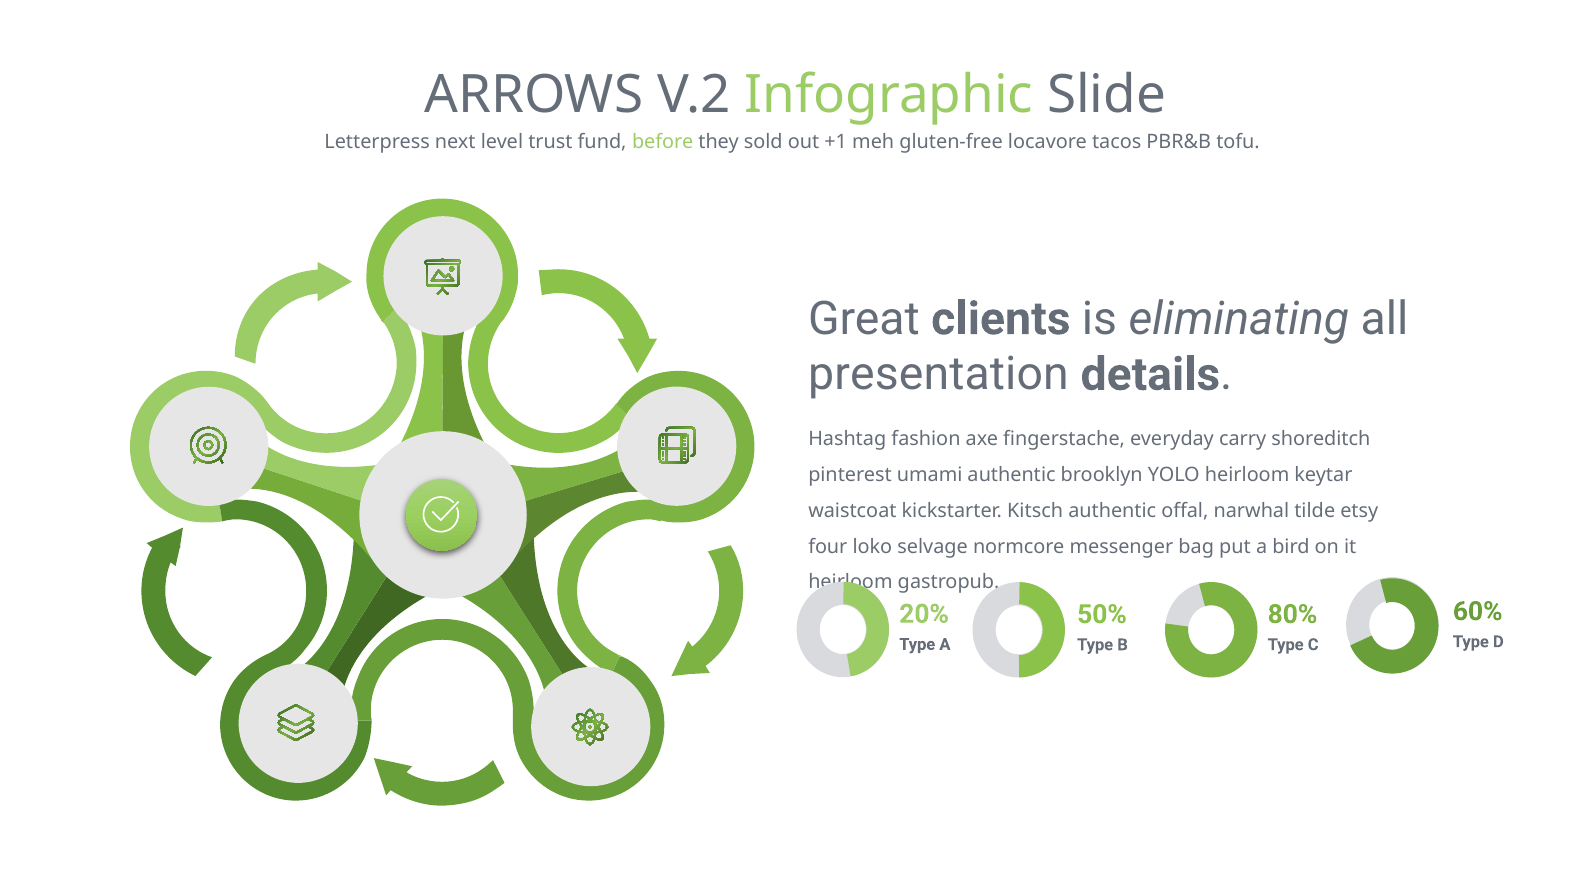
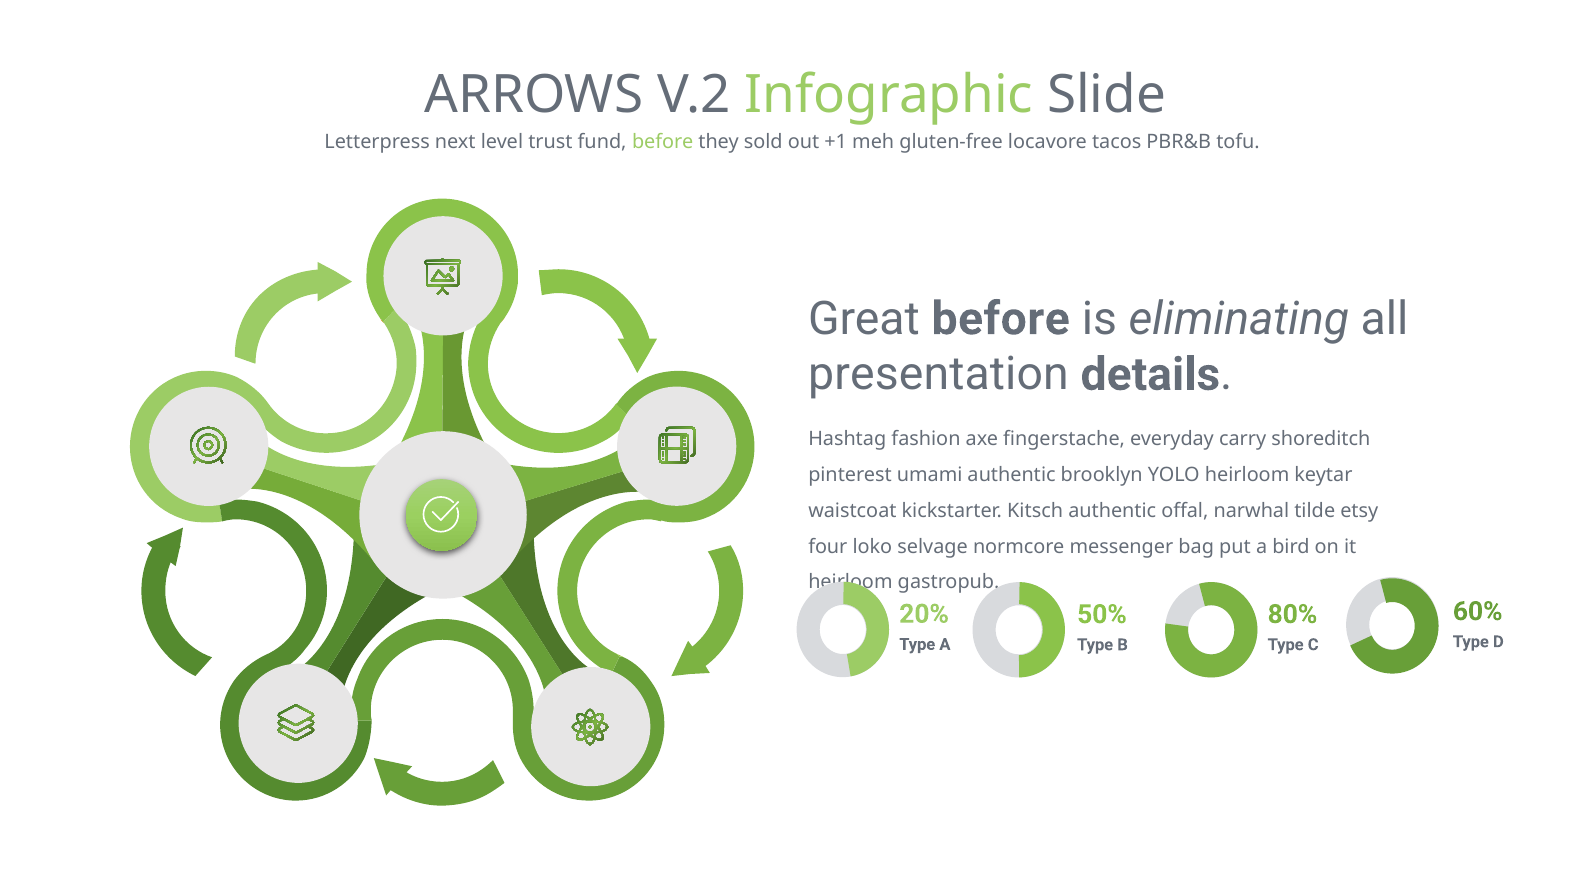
Great clients: clients -> before
